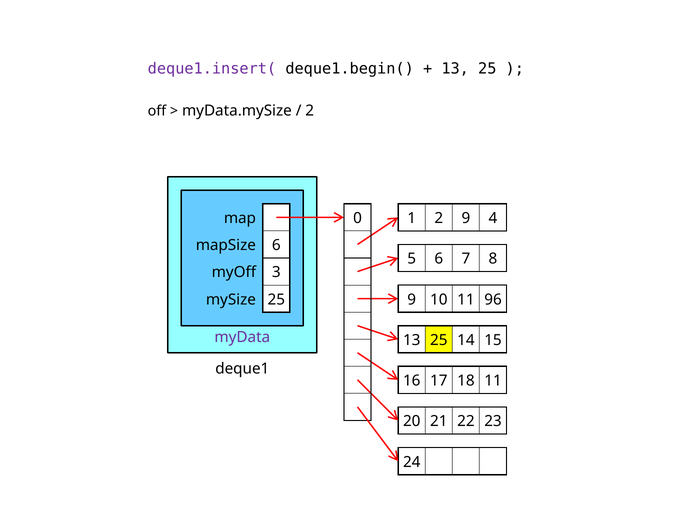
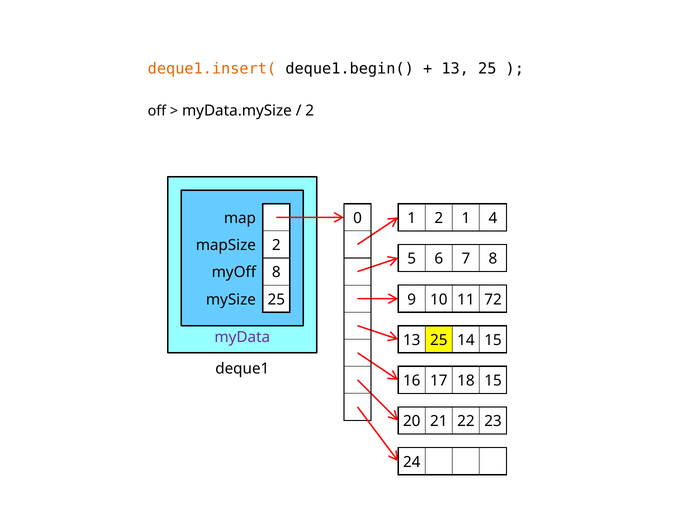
deque1.insert( colour: purple -> orange
2 9: 9 -> 1
mapSize 6: 6 -> 2
myOff 3: 3 -> 8
96: 96 -> 72
18 11: 11 -> 15
